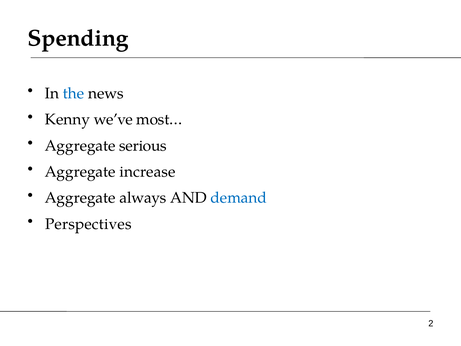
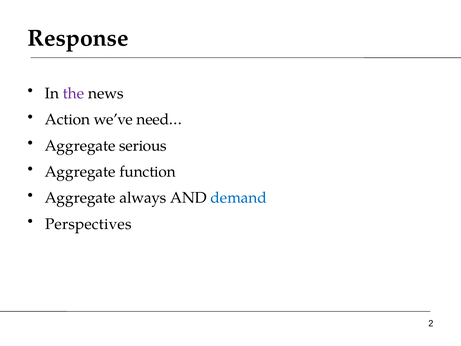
Spending: Spending -> Response
the colour: blue -> purple
Kenny: Kenny -> Action
most…: most… -> need…
increase: increase -> function
